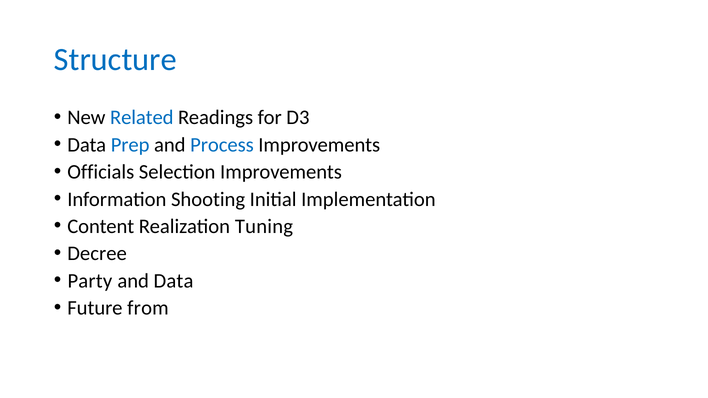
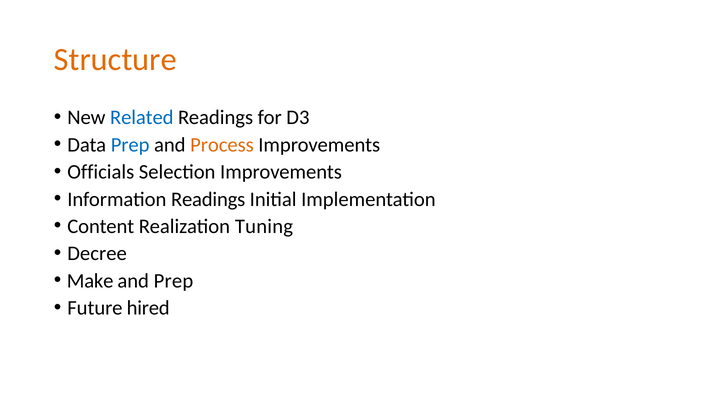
Structure colour: blue -> orange
Process colour: blue -> orange
Information Shooting: Shooting -> Readings
Party: Party -> Make
and Data: Data -> Prep
from: from -> hired
